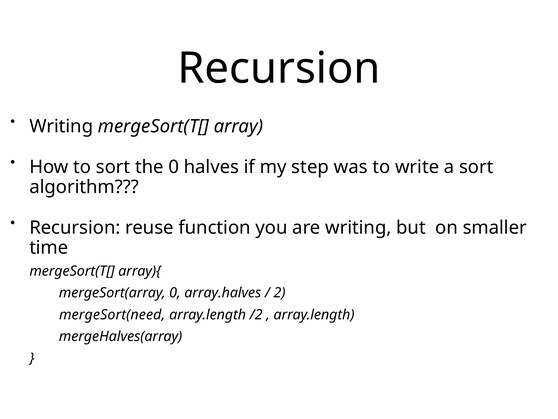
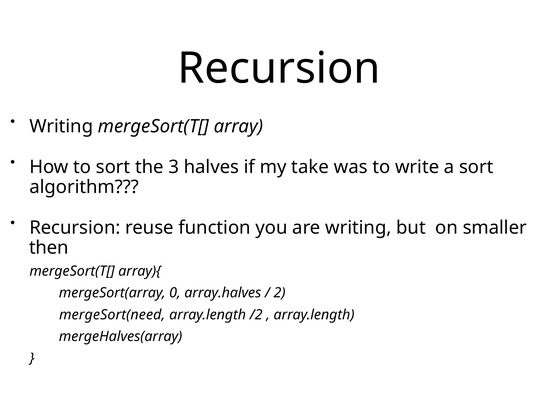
the 0: 0 -> 3
step: step -> take
time: time -> then
